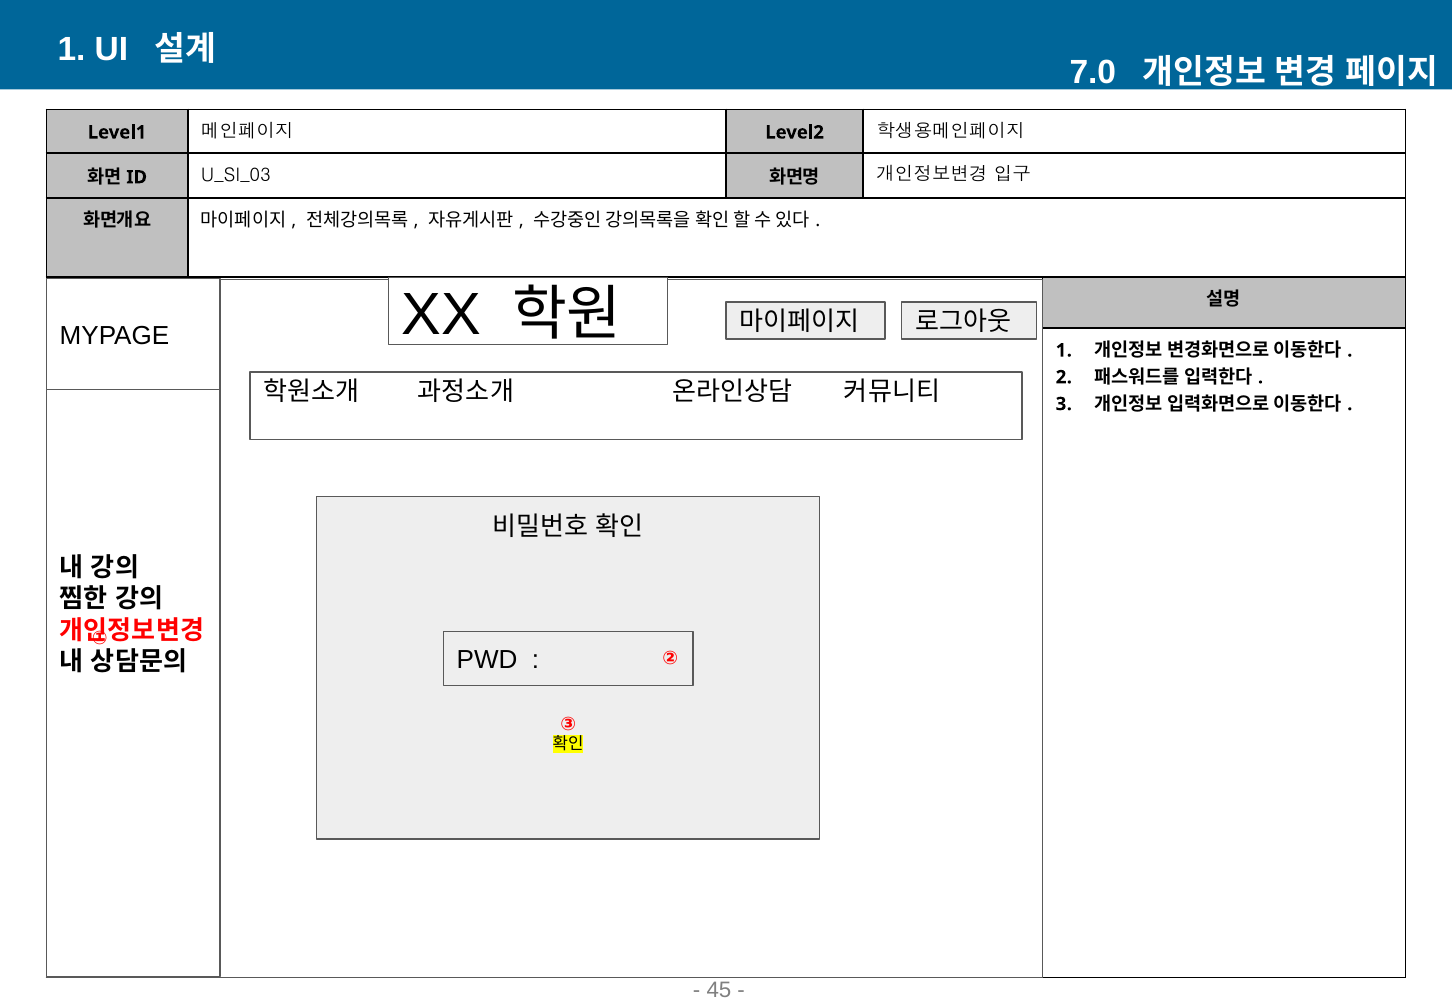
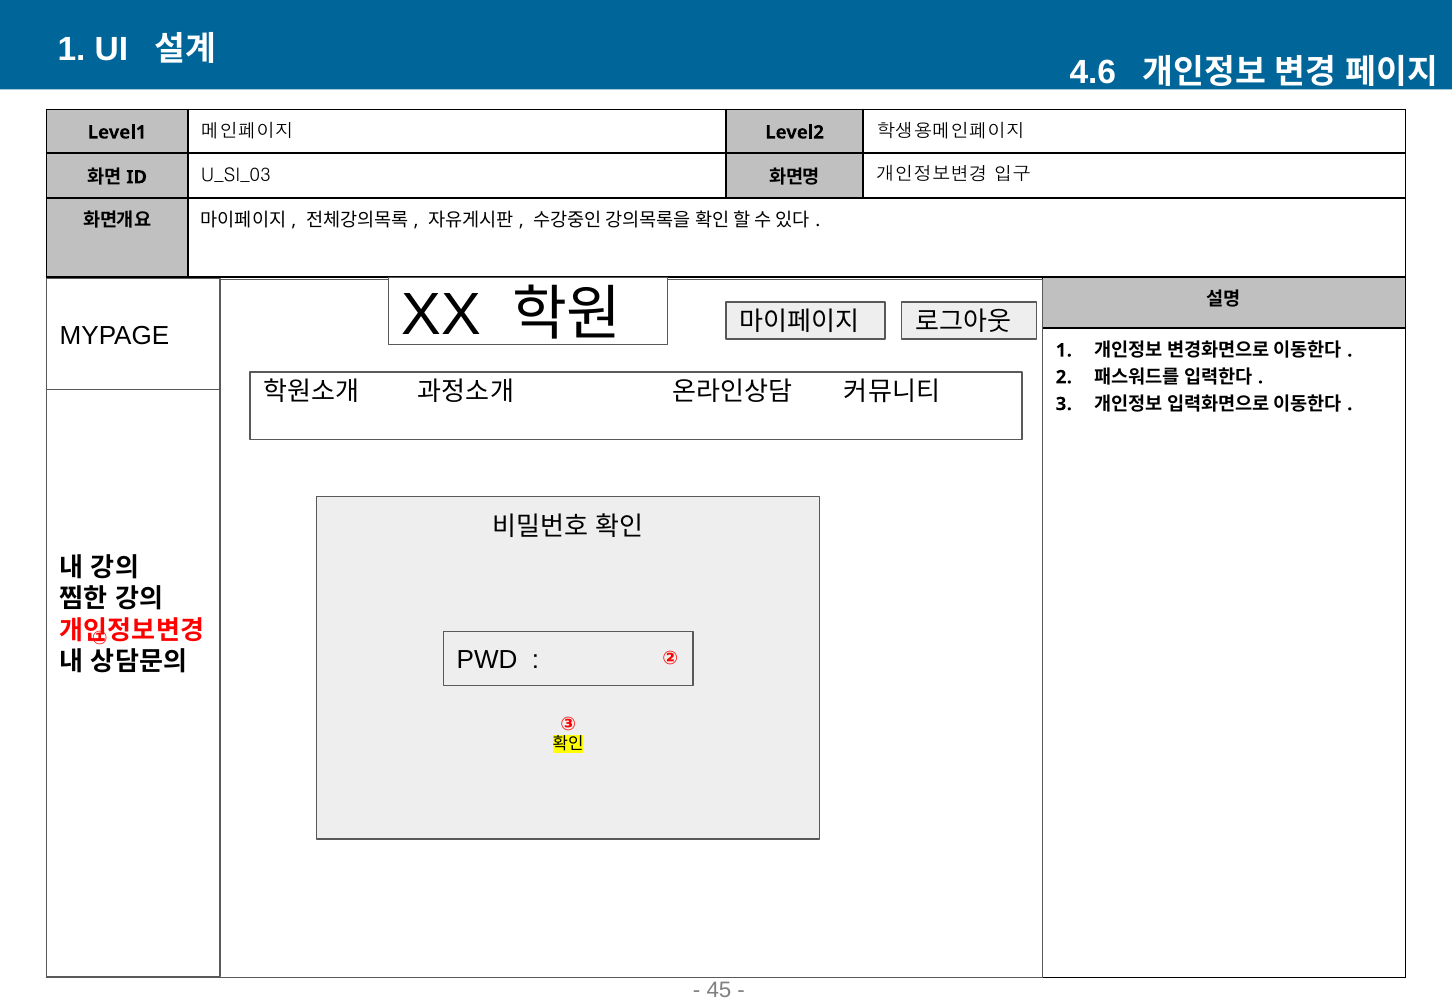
7.0: 7.0 -> 4.6
